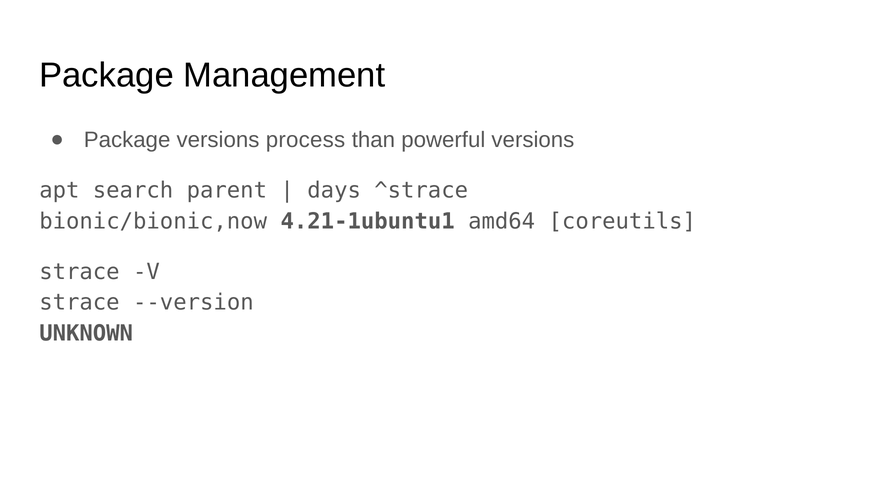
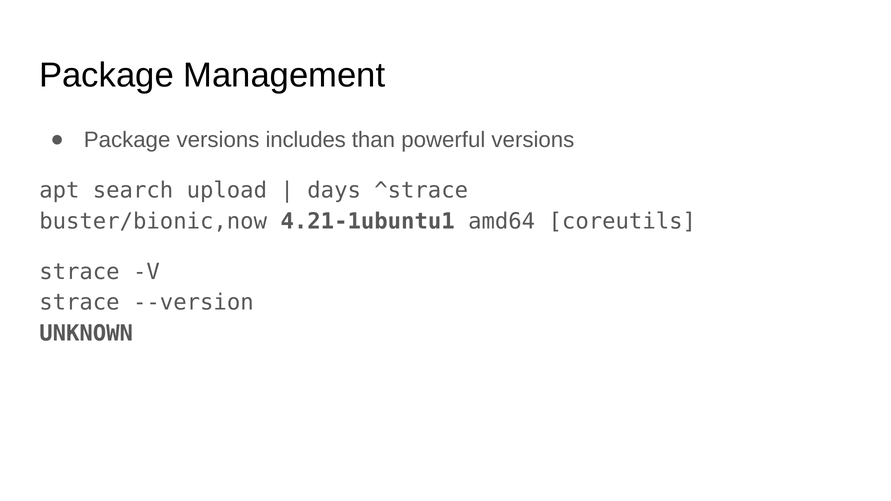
process: process -> includes
parent: parent -> upload
bionic/bionic,now: bionic/bionic,now -> buster/bionic,now
